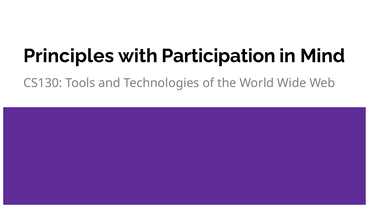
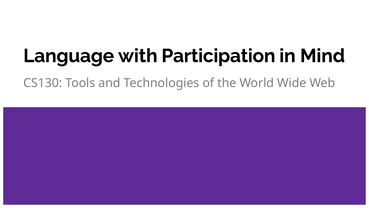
Principles: Principles -> Language
